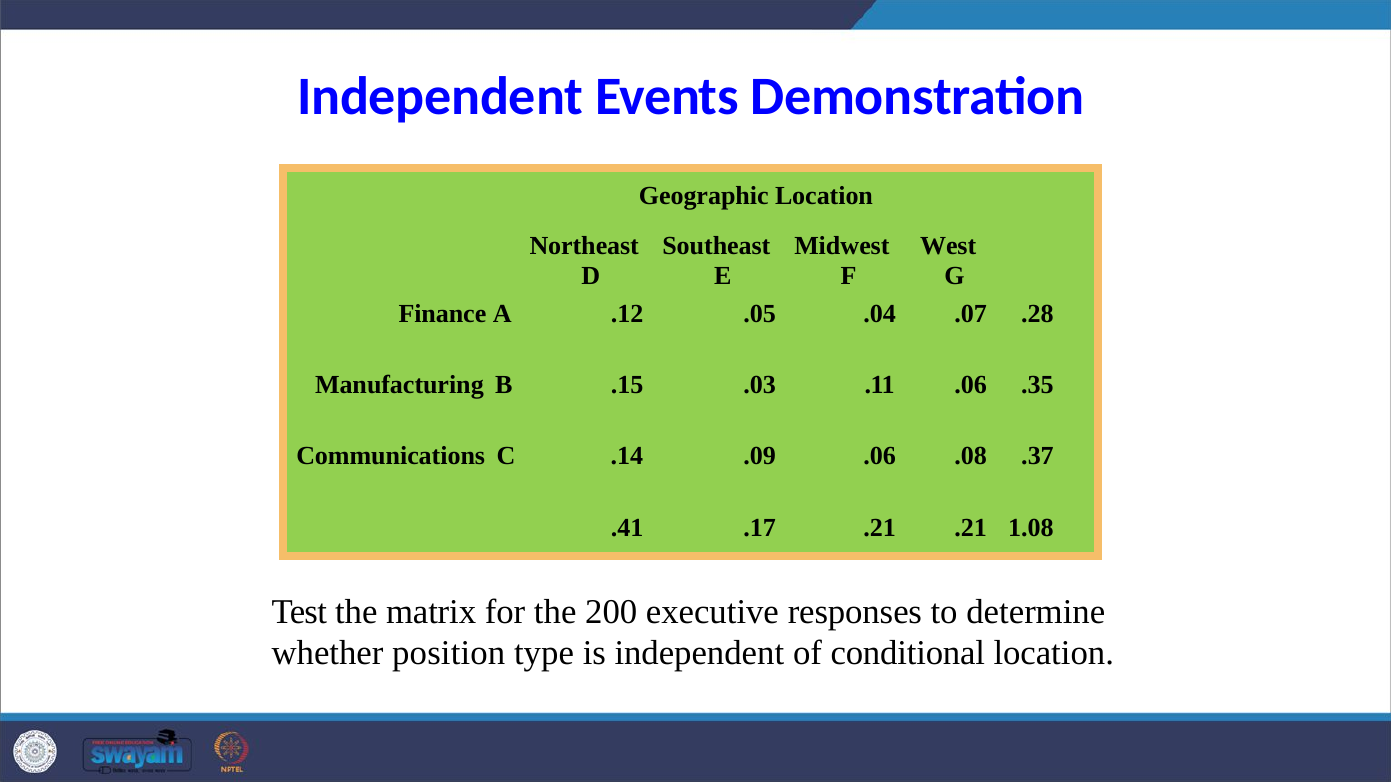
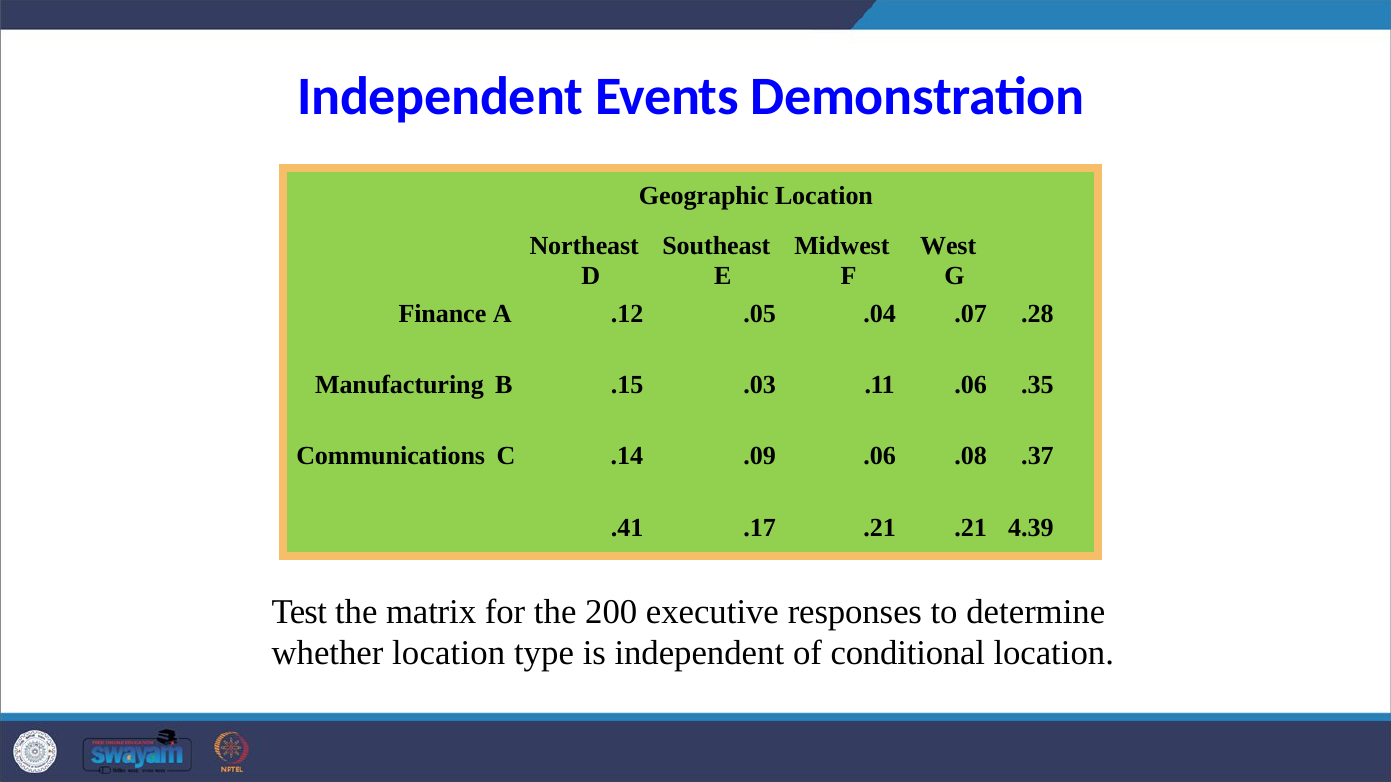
1.08: 1.08 -> 4.39
whether position: position -> location
